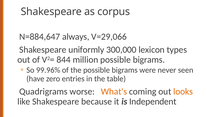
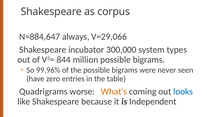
uniformly: uniformly -> incubator
lexicon: lexicon -> system
looks colour: orange -> blue
